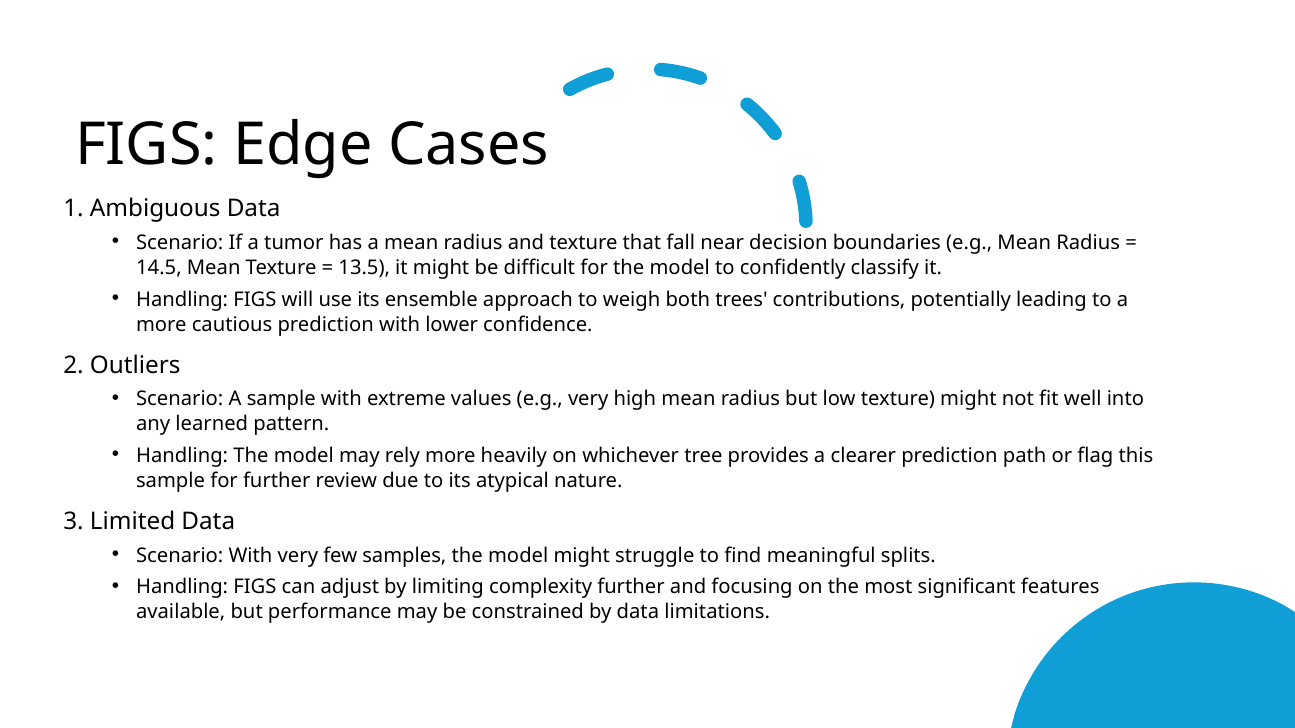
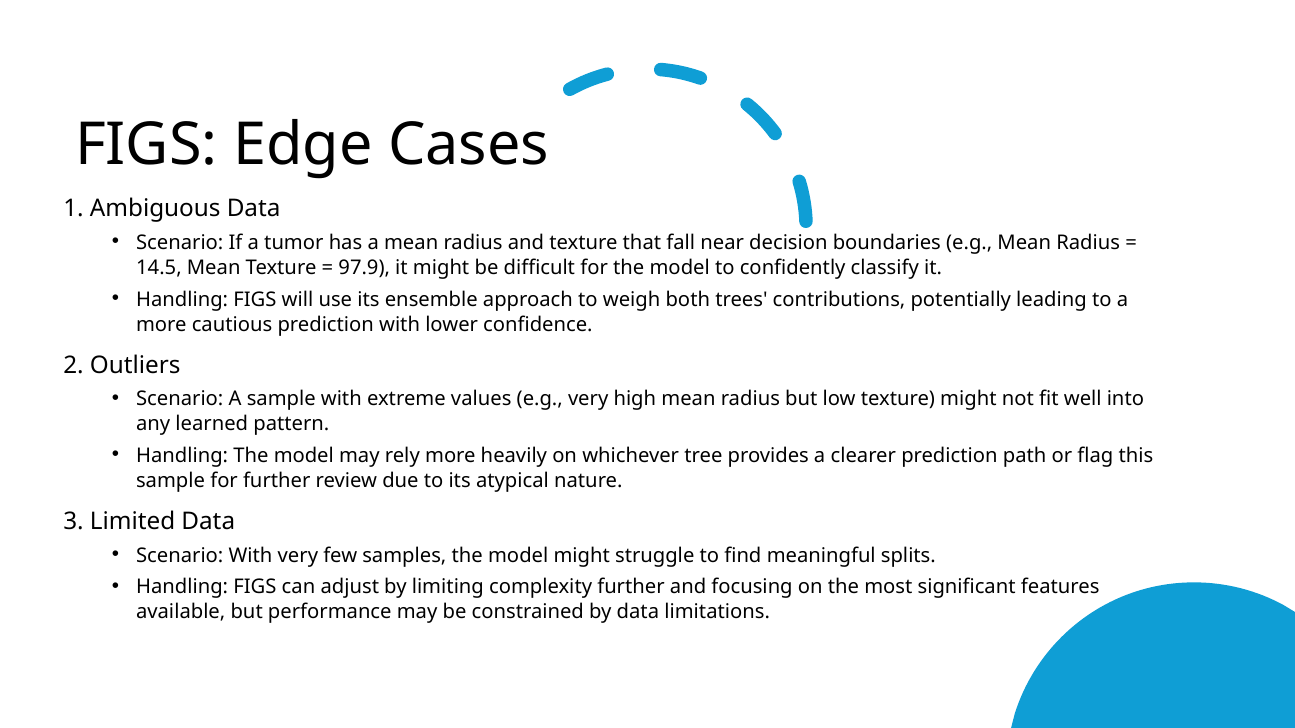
13.5: 13.5 -> 97.9
